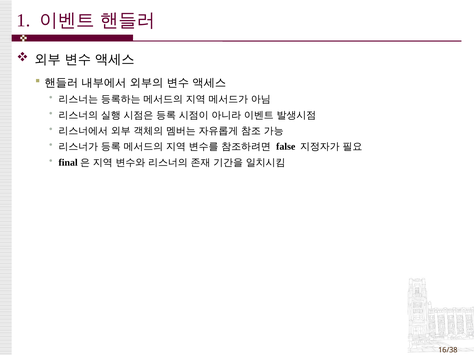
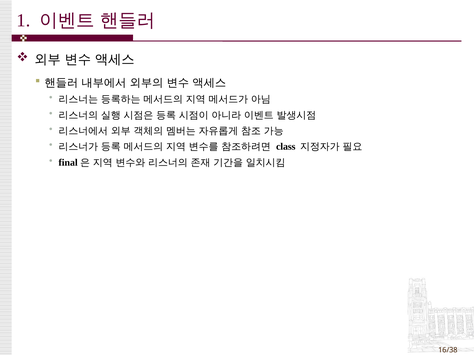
false: false -> class
